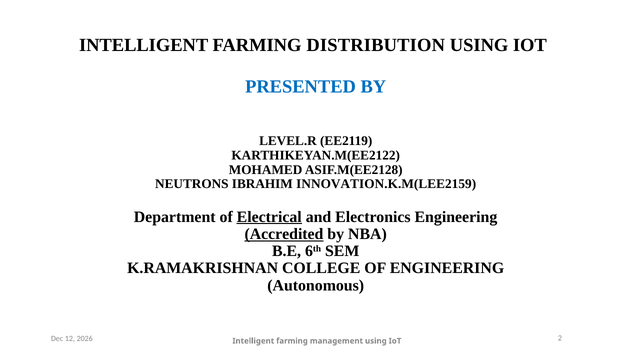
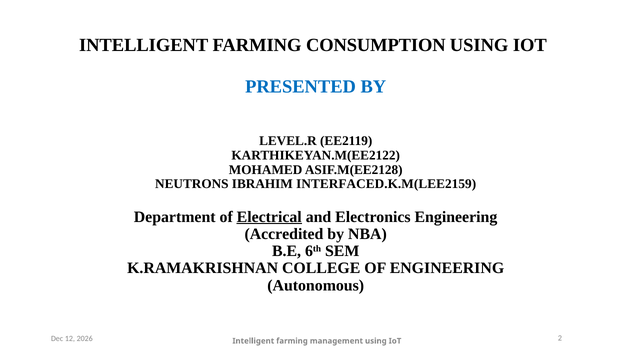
DISTRIBUTION: DISTRIBUTION -> CONSUMPTION
INNOVATION.K.M(LEE2159: INNOVATION.K.M(LEE2159 -> INTERFACED.K.M(LEE2159
Accredited underline: present -> none
